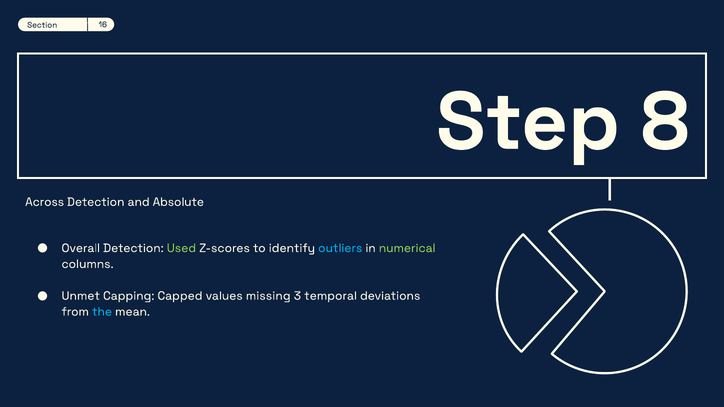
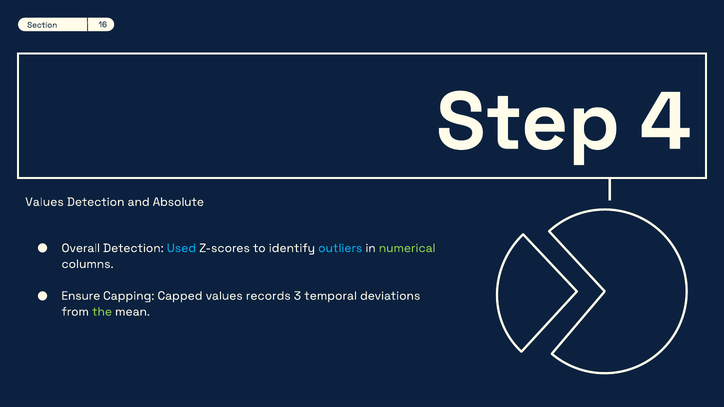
8: 8 -> 4
Across at (45, 202): Across -> Values
Used colour: light green -> light blue
Unmet: Unmet -> Ensure
missing: missing -> records
the colour: light blue -> light green
